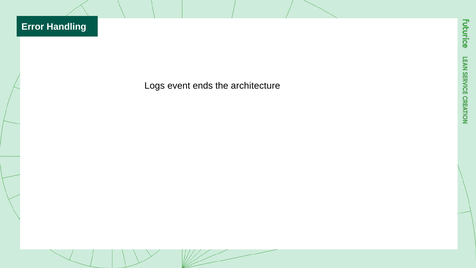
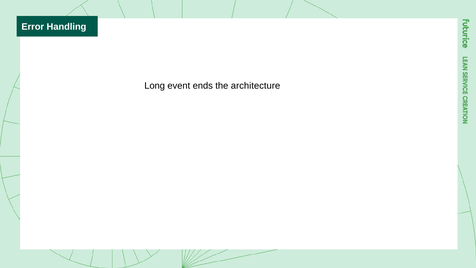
Logs: Logs -> Long
